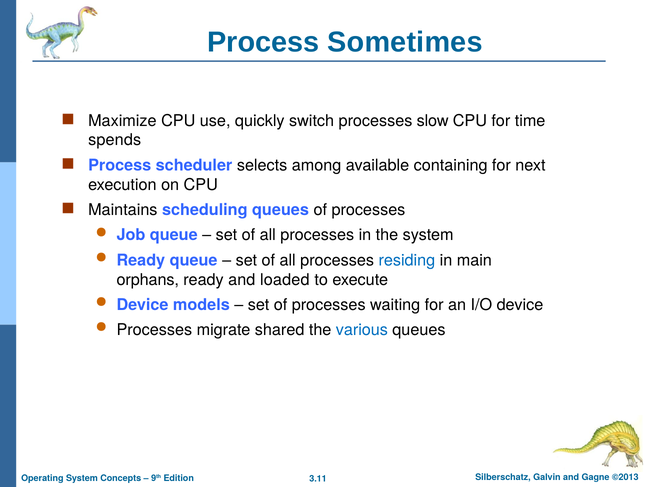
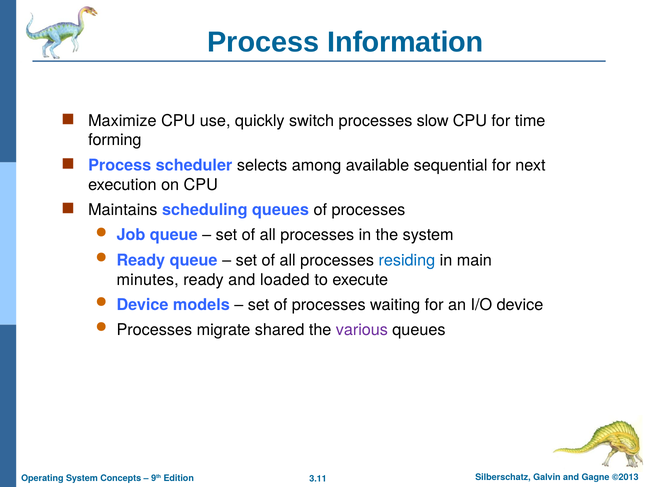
Sometimes: Sometimes -> Information
spends: spends -> forming
containing: containing -> sequential
orphans: orphans -> minutes
various colour: blue -> purple
